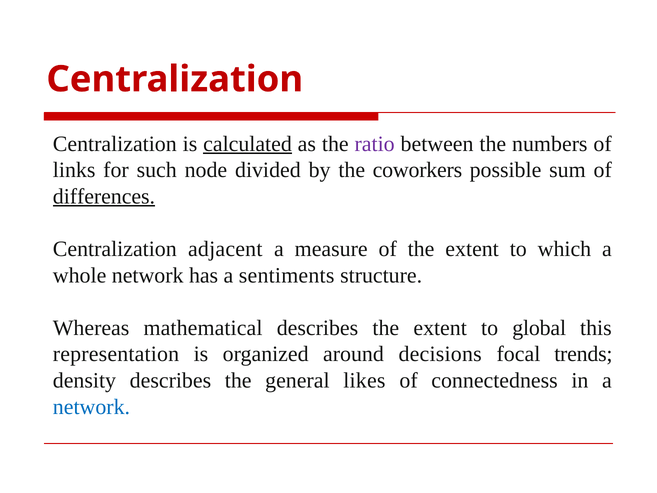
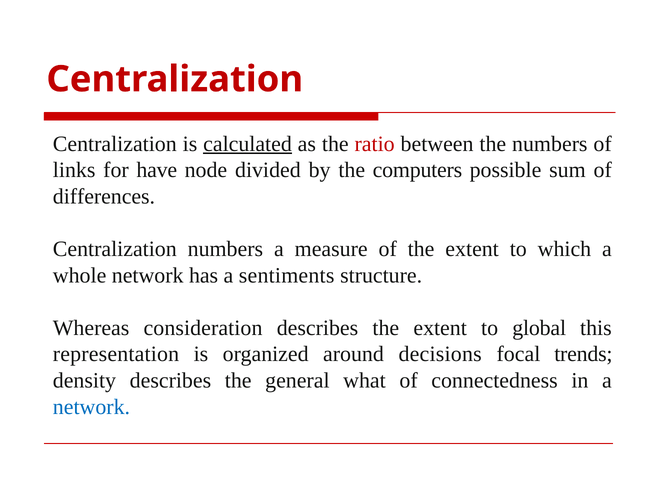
ratio colour: purple -> red
such: such -> have
coworkers: coworkers -> computers
differences underline: present -> none
Centralization adjacent: adjacent -> numbers
mathematical: mathematical -> consideration
likes: likes -> what
